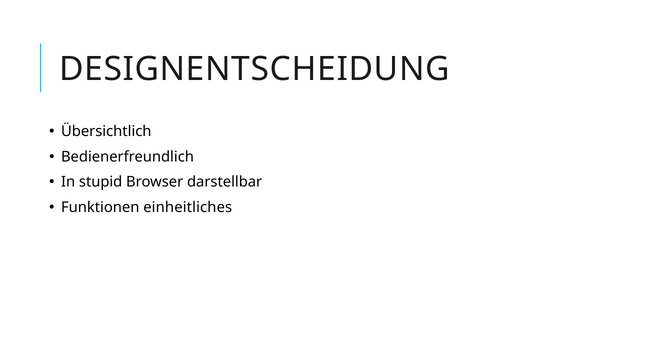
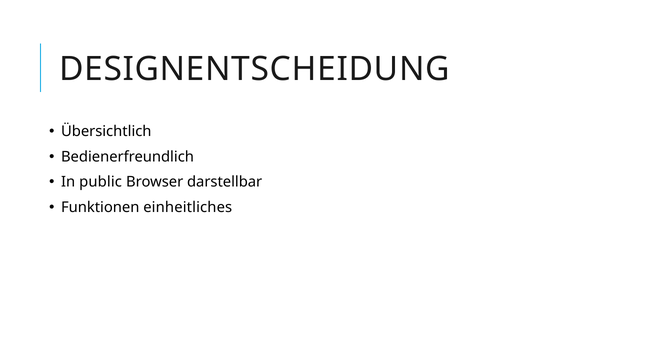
stupid: stupid -> public
